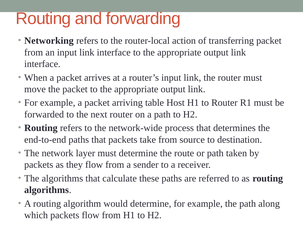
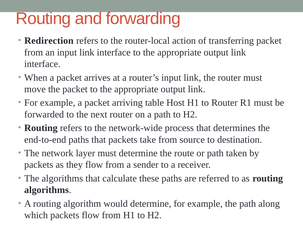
Networking: Networking -> Redirection
